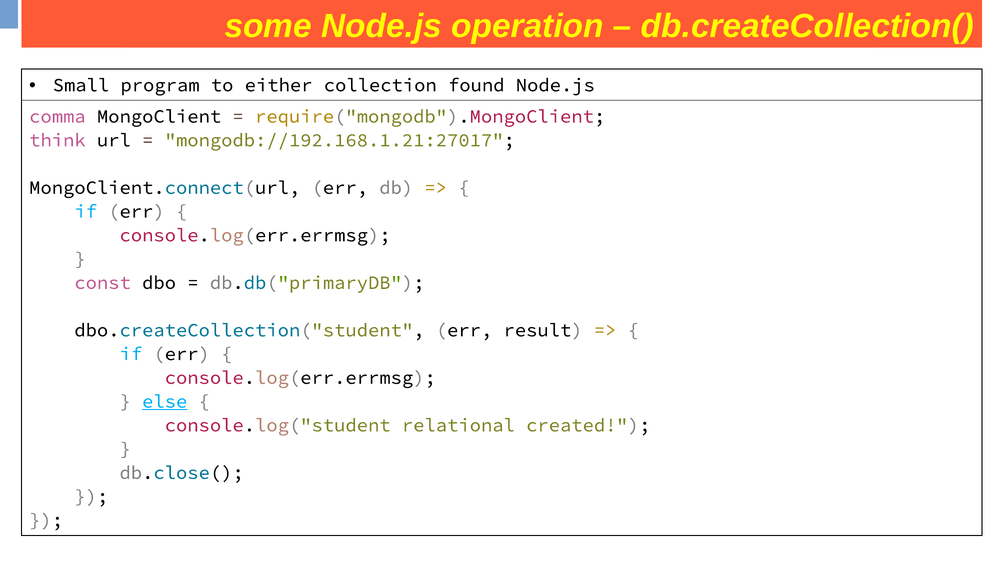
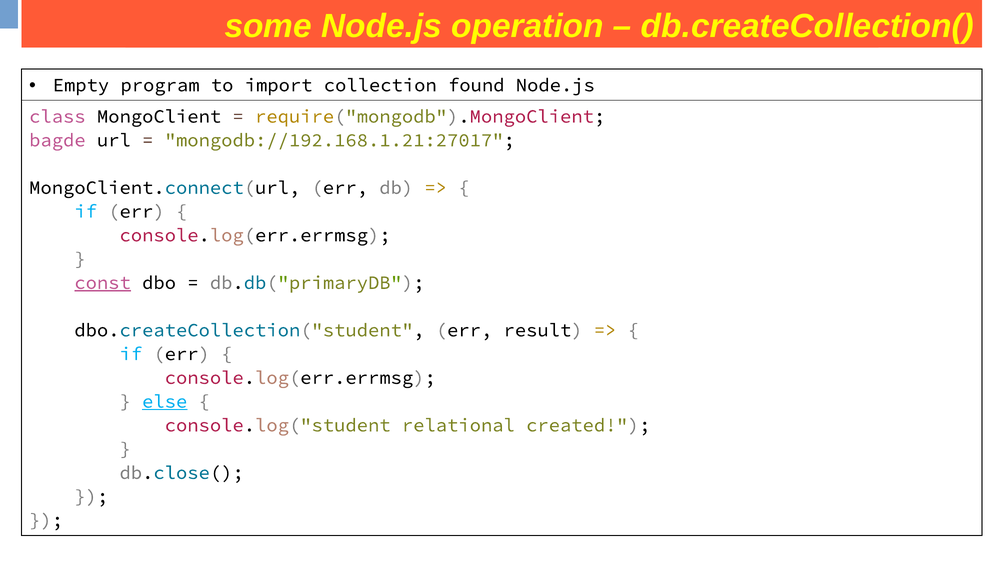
Small: Small -> Empty
either: either -> import
comma: comma -> class
think: think -> bagde
const underline: none -> present
